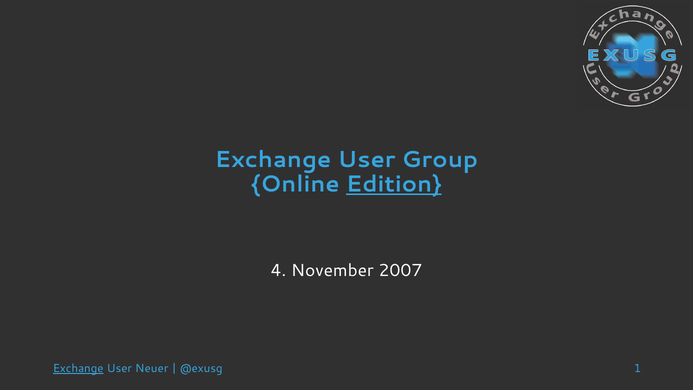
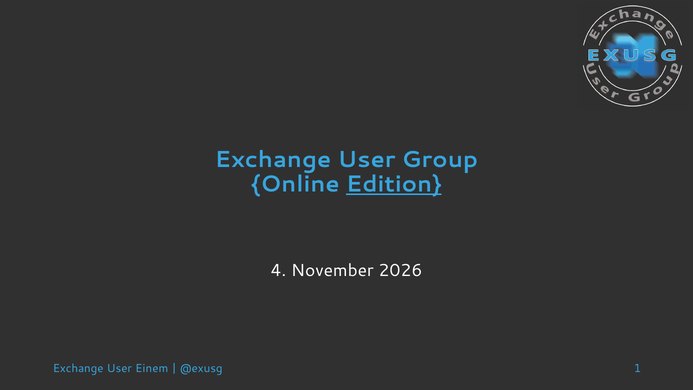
2007: 2007 -> 2026
Exchange at (78, 368) underline: present -> none
Neuer: Neuer -> Einem
